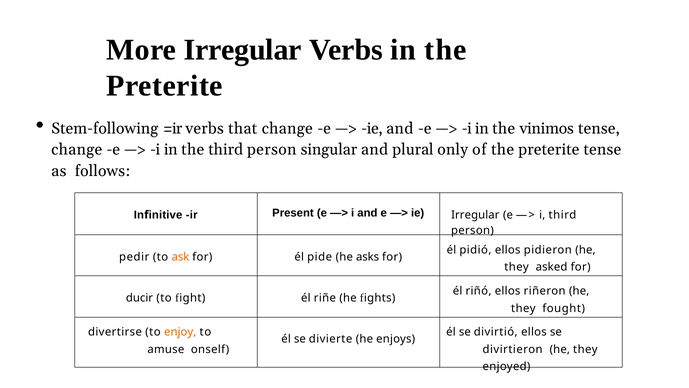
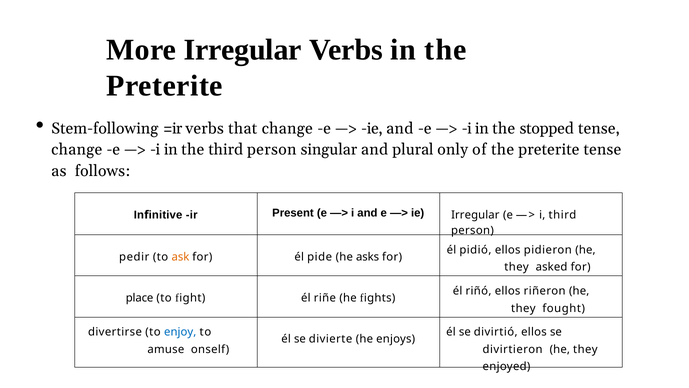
vinimos: vinimos -> stopped
ducir: ducir -> place
enjoy colour: orange -> blue
